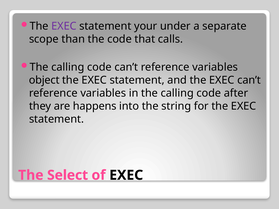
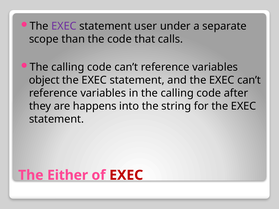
your: your -> user
Select: Select -> Either
EXEC at (126, 175) colour: black -> red
